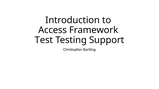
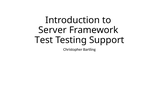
Access: Access -> Server
